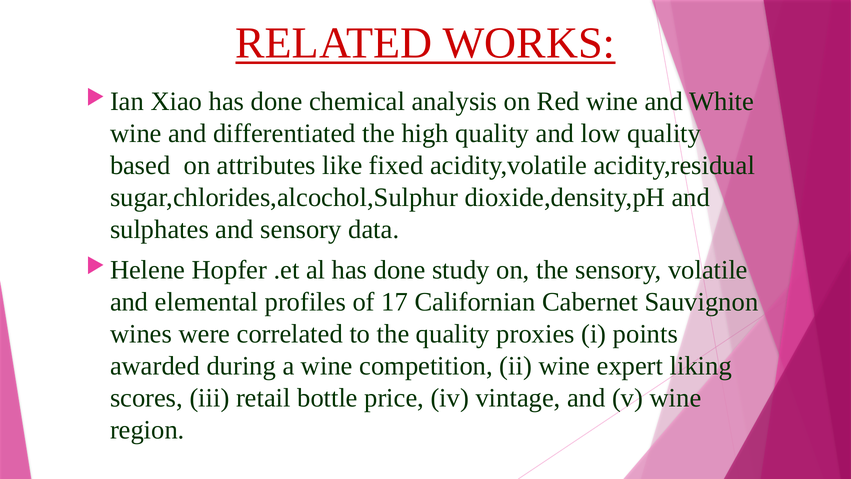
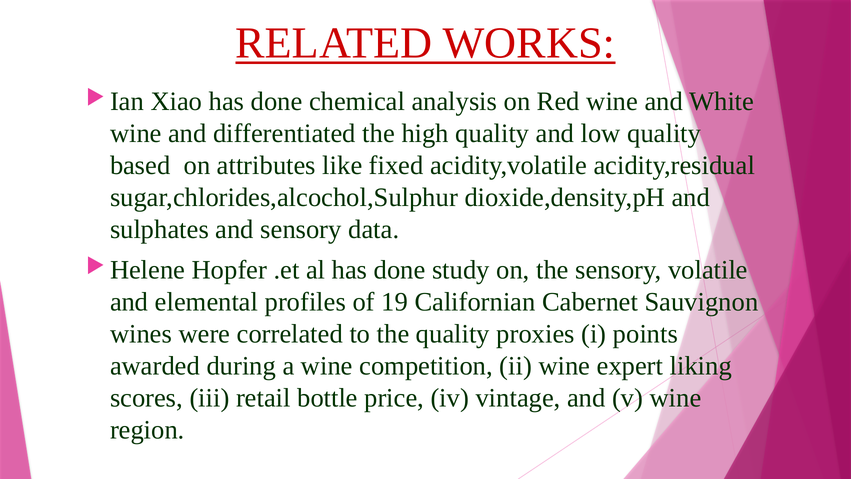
17: 17 -> 19
